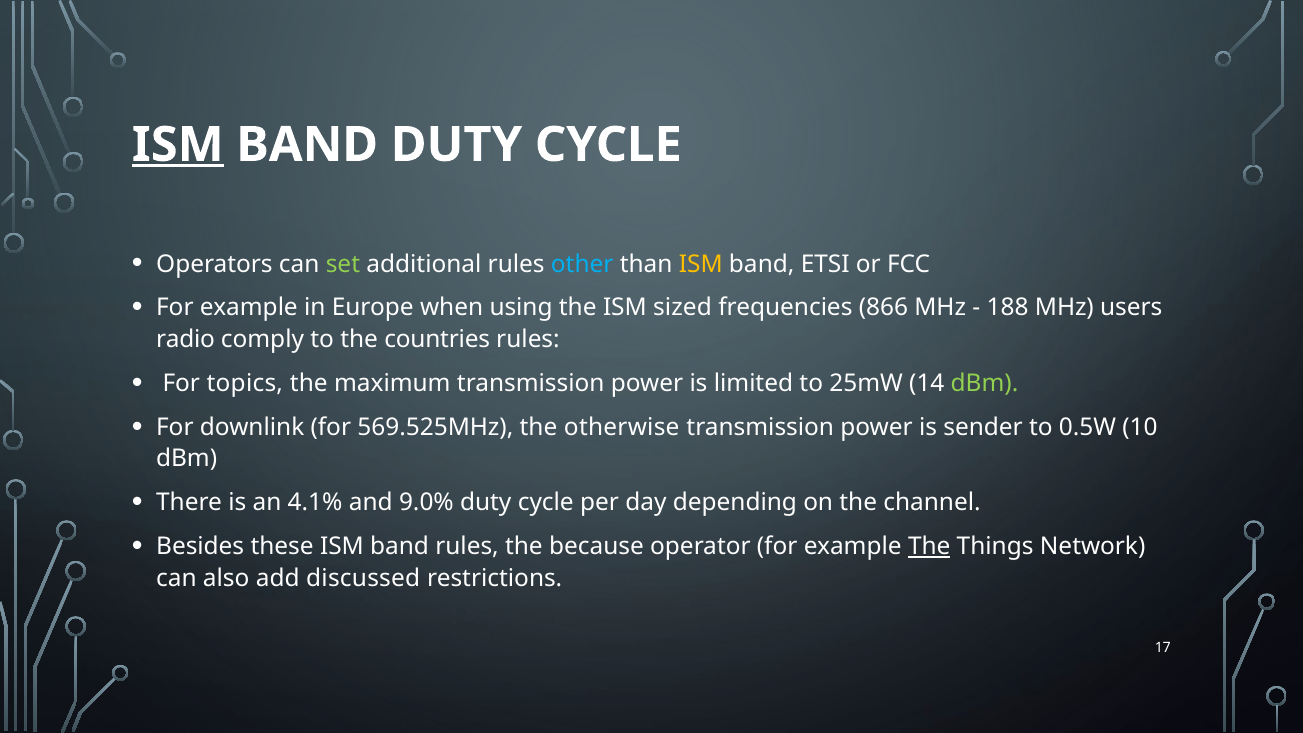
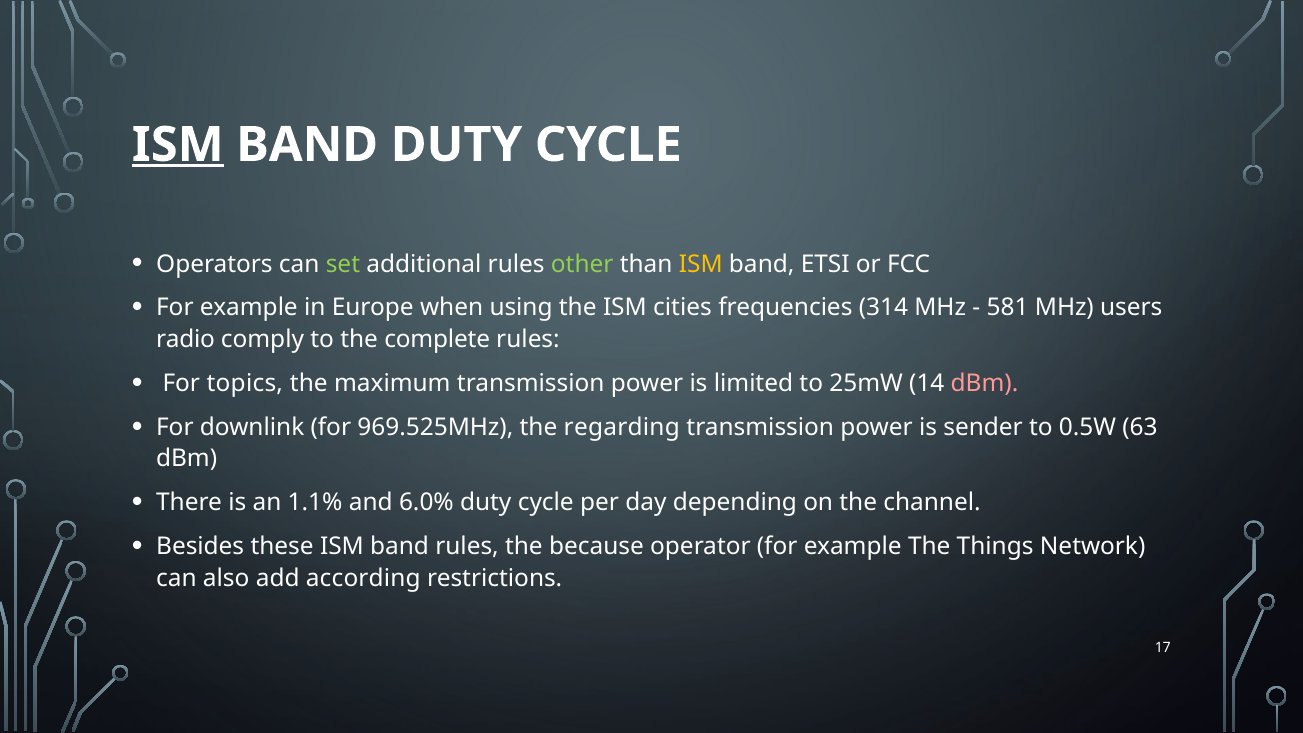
other colour: light blue -> light green
sized: sized -> cities
866: 866 -> 314
188: 188 -> 581
countries: countries -> complete
dBm at (985, 383) colour: light green -> pink
569.525MHz: 569.525MHz -> 969.525MHz
otherwise: otherwise -> regarding
10: 10 -> 63
4.1%: 4.1% -> 1.1%
9.0%: 9.0% -> 6.0%
The at (929, 546) underline: present -> none
discussed: discussed -> according
